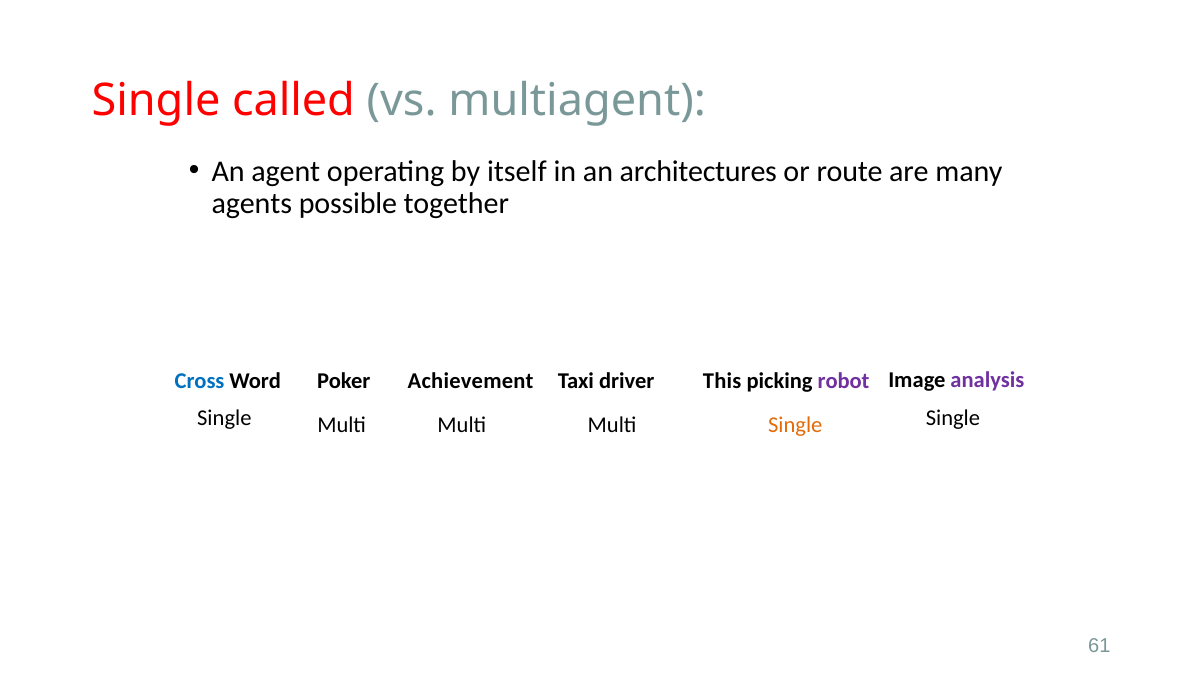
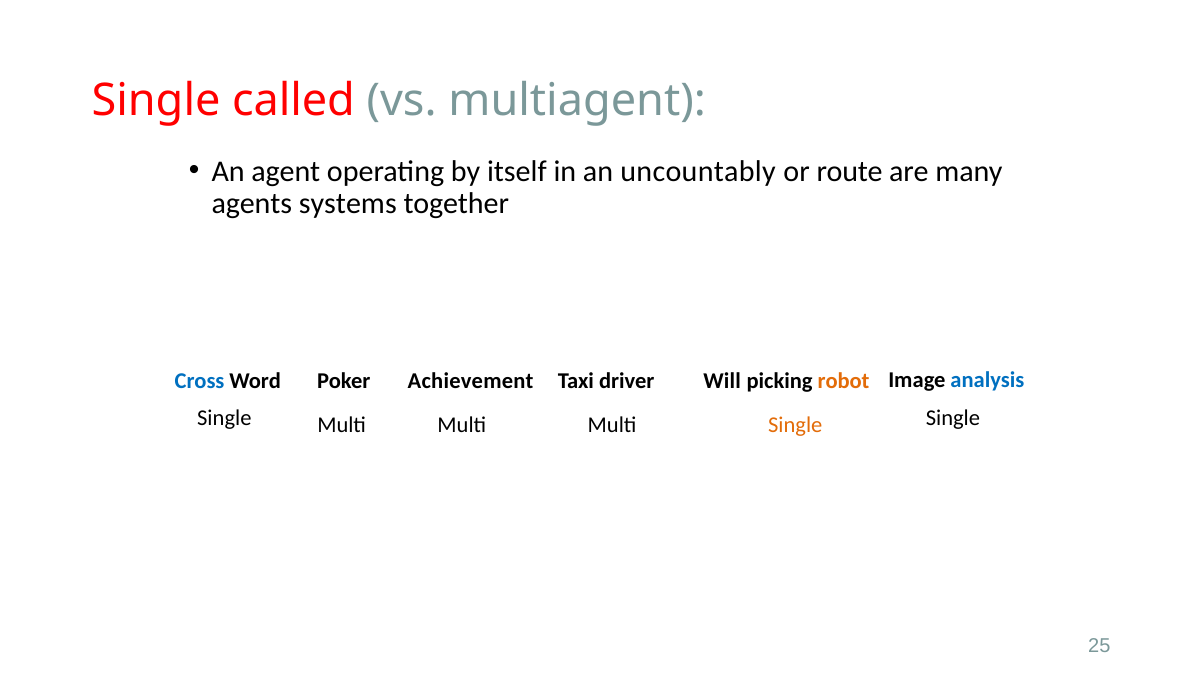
architectures: architectures -> uncountably
possible: possible -> systems
This: This -> Will
robot colour: purple -> orange
analysis colour: purple -> blue
61: 61 -> 25
